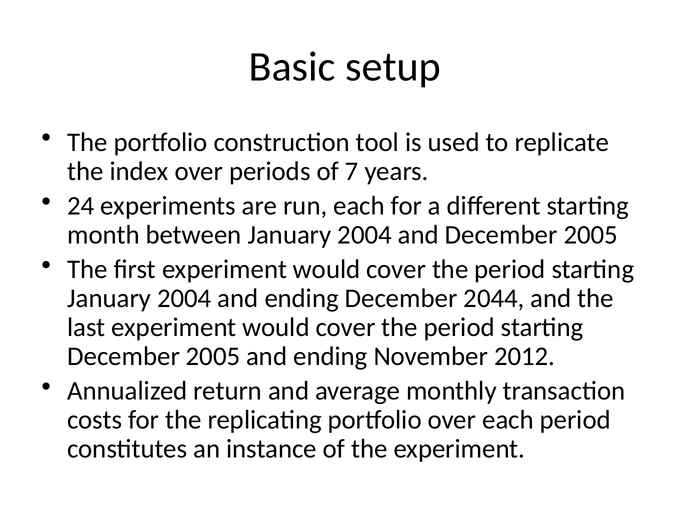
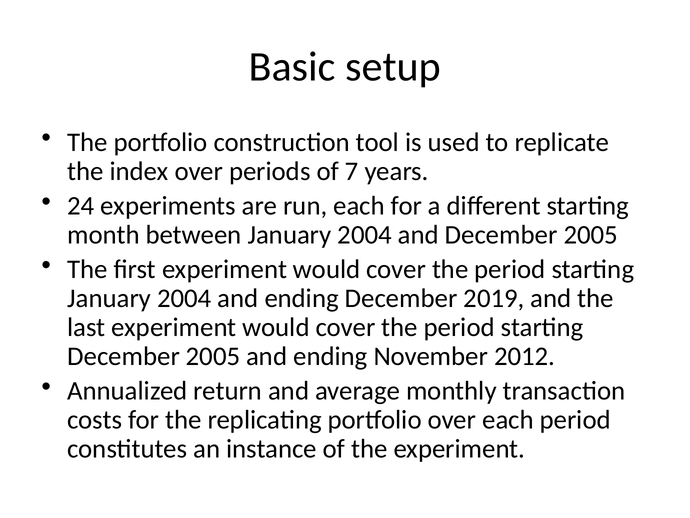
2044: 2044 -> 2019
